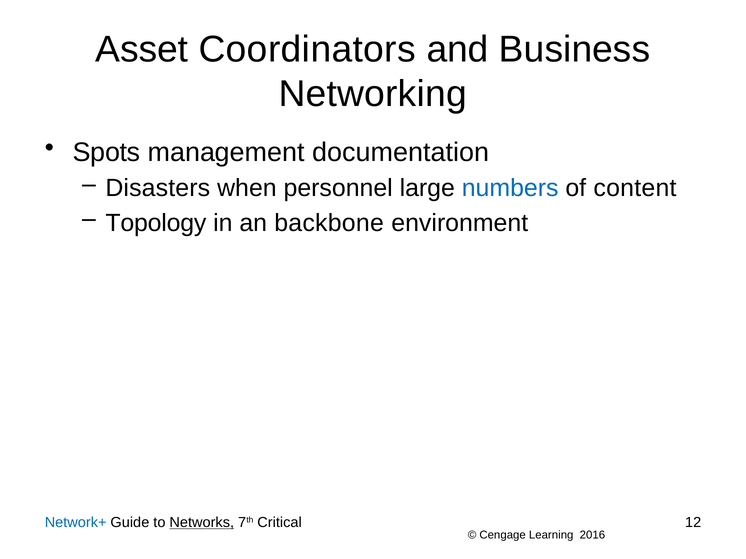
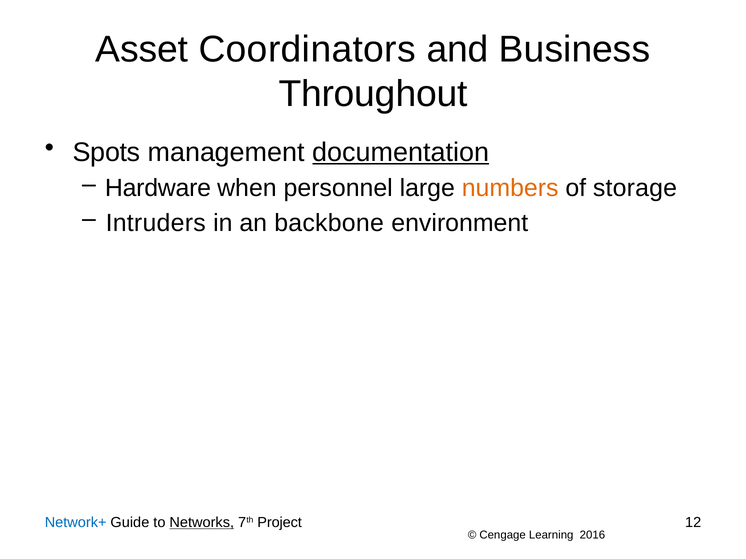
Networking: Networking -> Throughout
documentation underline: none -> present
Disasters: Disasters -> Hardware
numbers colour: blue -> orange
content: content -> storage
Topology: Topology -> Intruders
Critical: Critical -> Project
